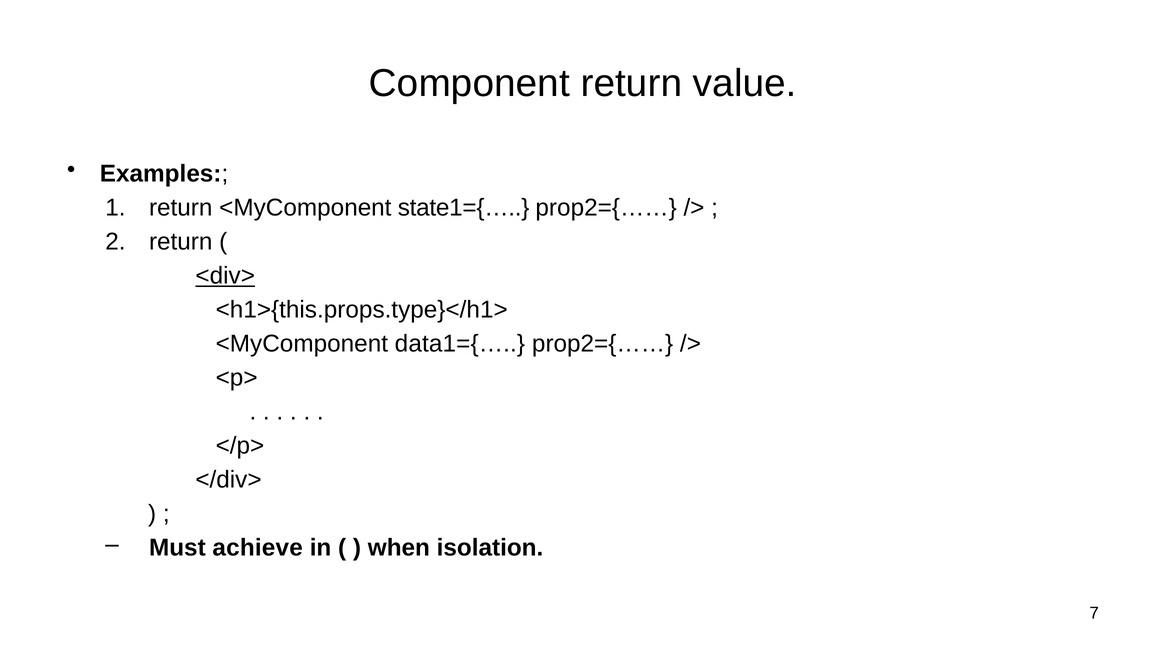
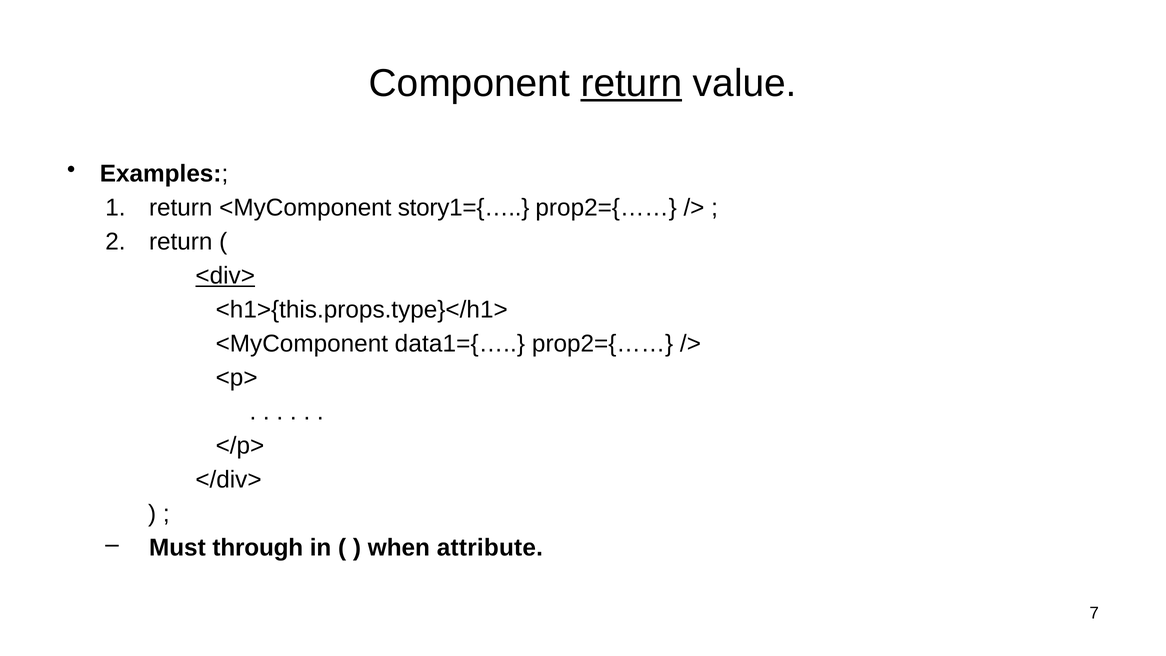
return at (631, 84) underline: none -> present
state1={…: state1={… -> story1={…
achieve: achieve -> through
isolation: isolation -> attribute
